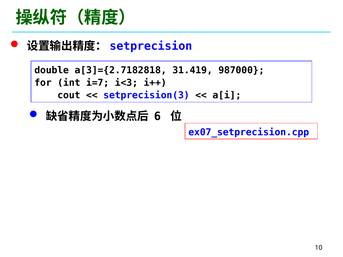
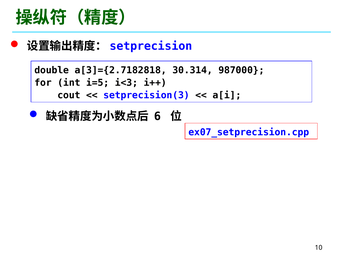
31.419: 31.419 -> 30.314
i=7: i=7 -> i=5
